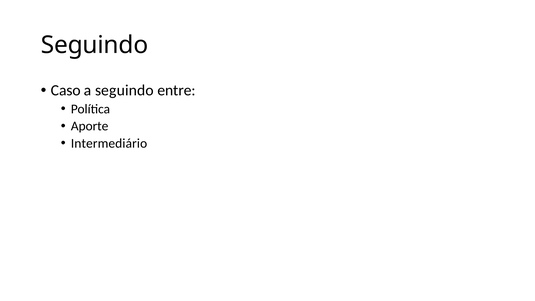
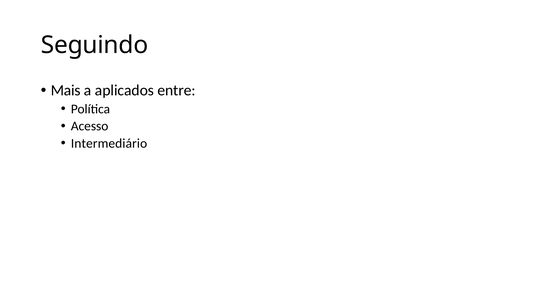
Caso: Caso -> Mais
a seguindo: seguindo -> aplicados
Aporte: Aporte -> Acesso
